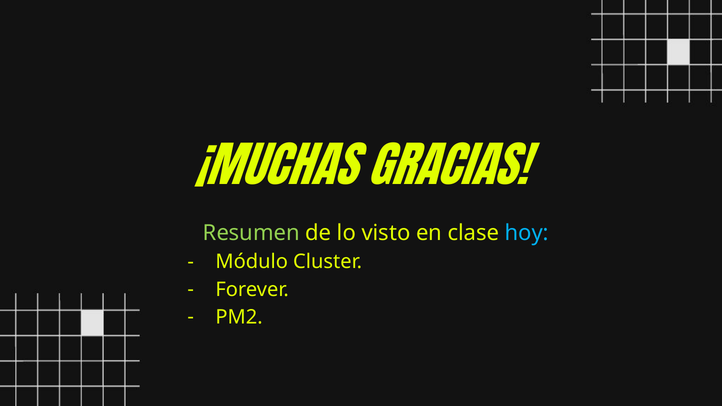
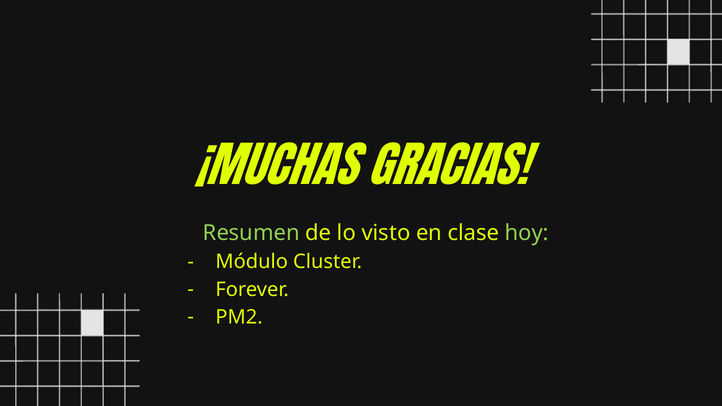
hoy colour: light blue -> light green
